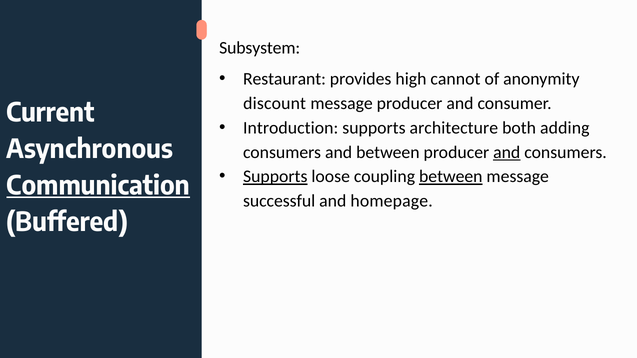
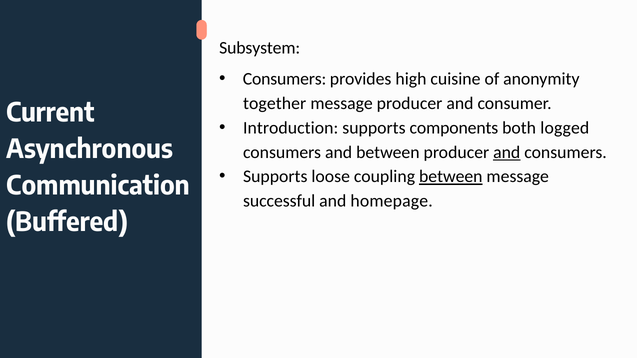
Restaurant at (284, 79): Restaurant -> Consumers
cannot: cannot -> cuisine
discount: discount -> together
architecture: architecture -> components
adding: adding -> logged
Supports at (275, 177) underline: present -> none
Communication underline: present -> none
